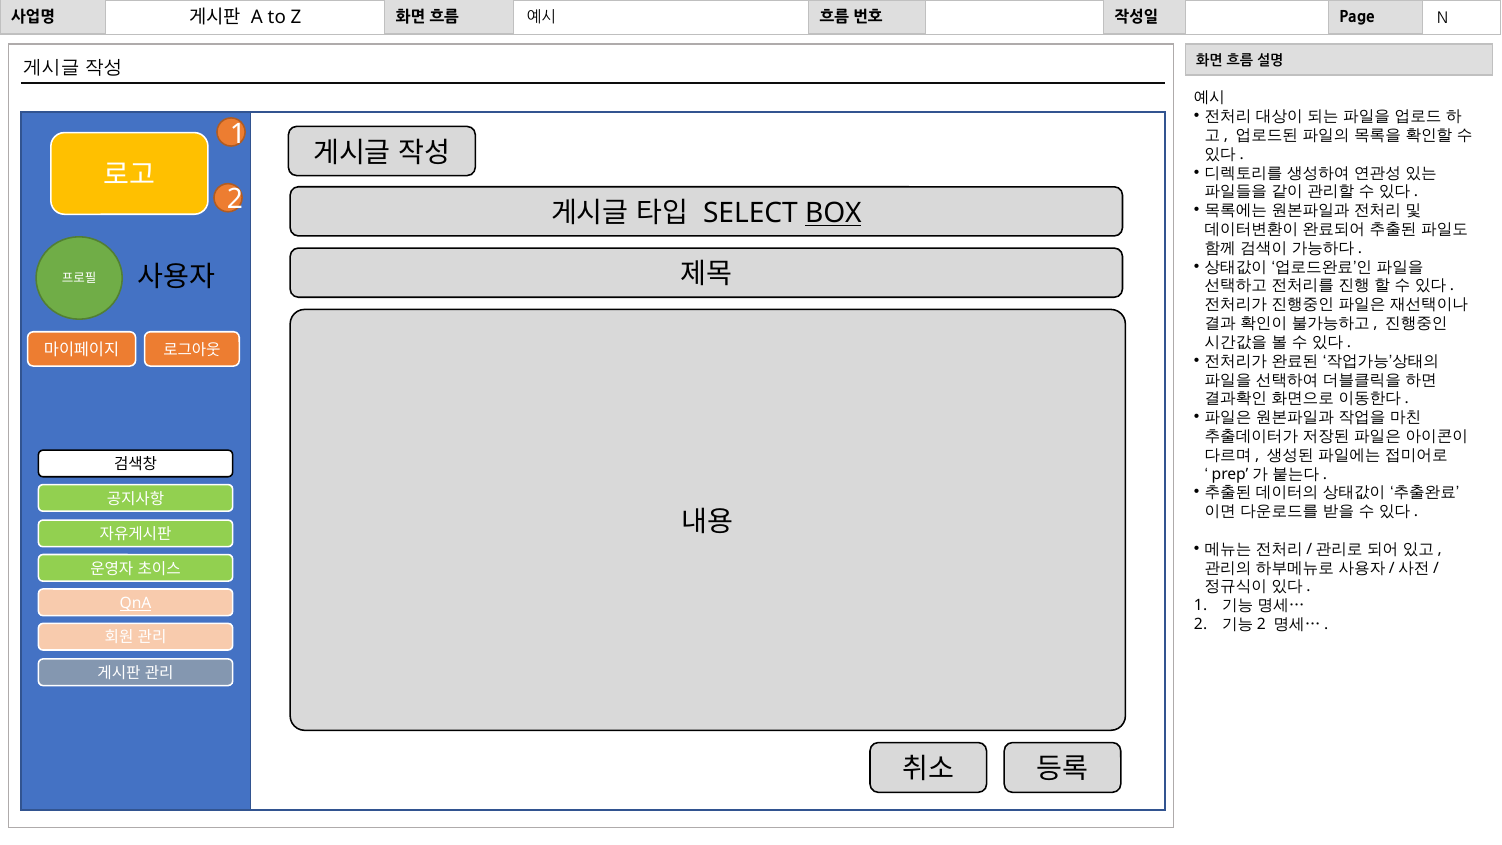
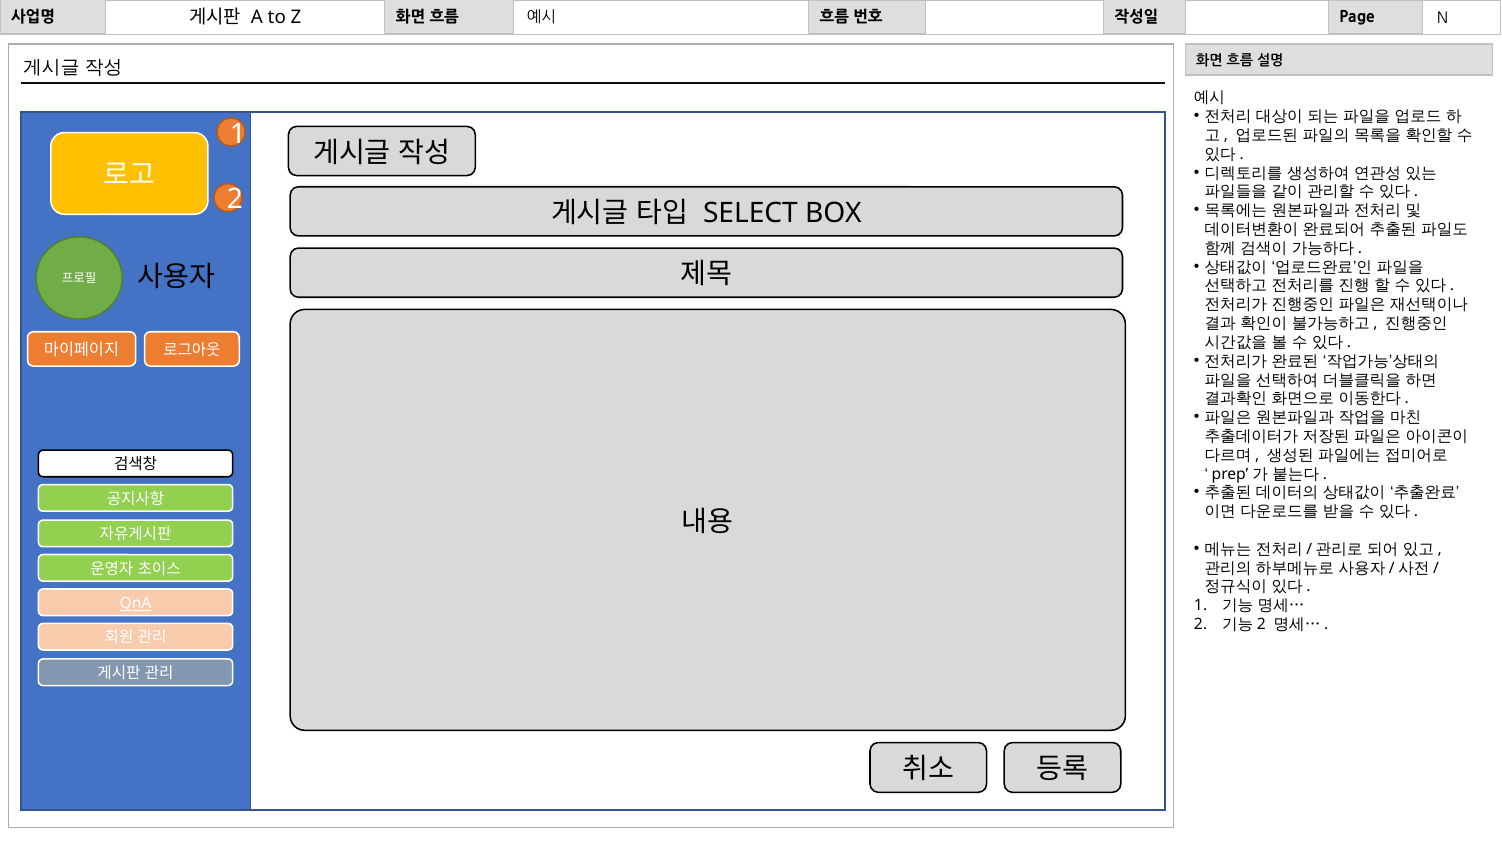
BOX underline: present -> none
